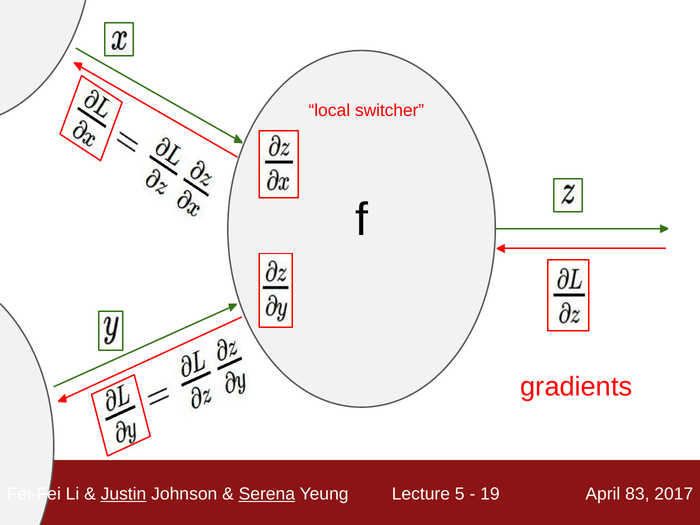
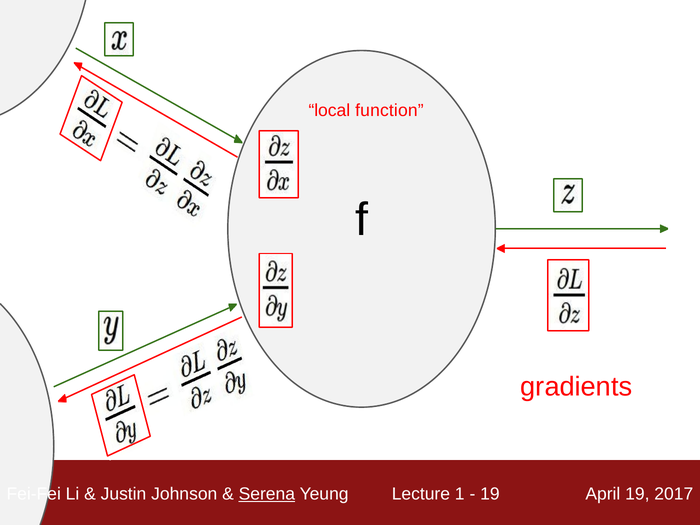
switcher: switcher -> function
Justin underline: present -> none
5: 5 -> 1
April 83: 83 -> 19
